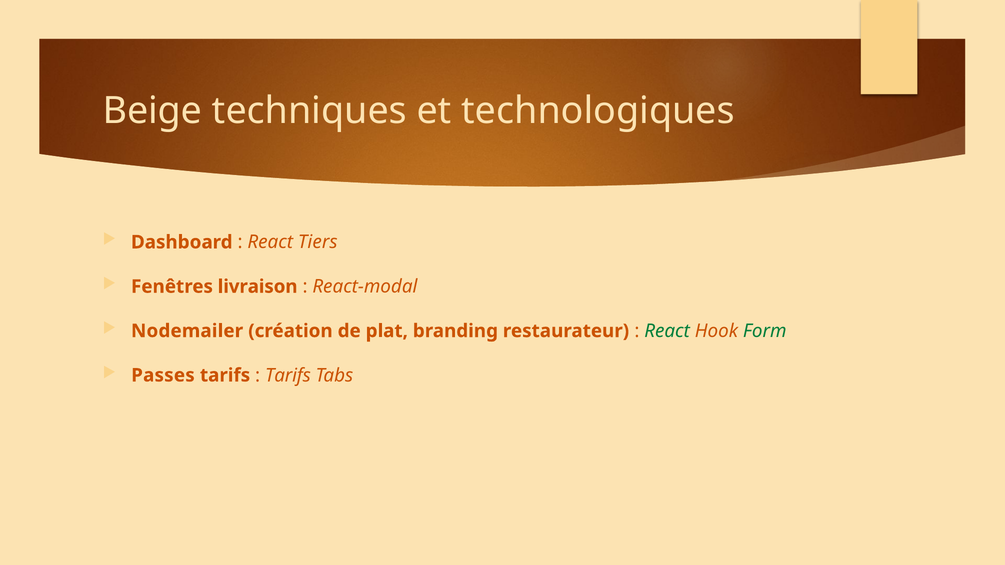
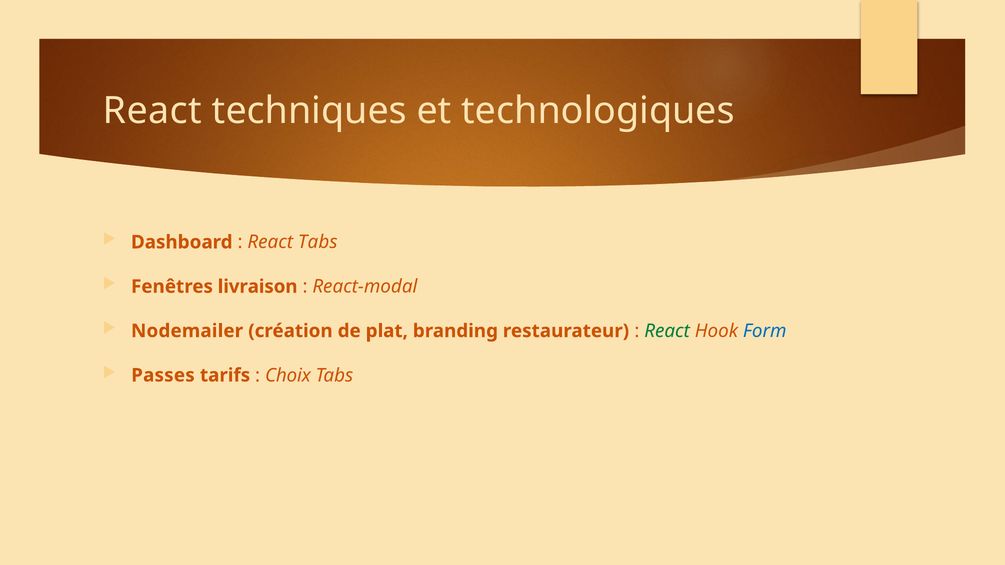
Beige at (152, 111): Beige -> React
React Tiers: Tiers -> Tabs
Form colour: green -> blue
Tarifs at (288, 375): Tarifs -> Choix
